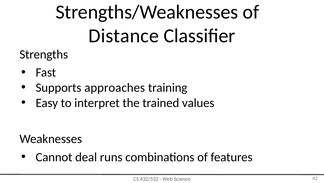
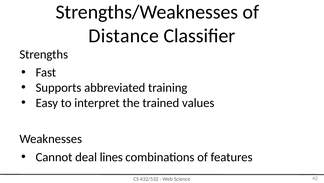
approaches: approaches -> abbreviated
runs: runs -> lines
